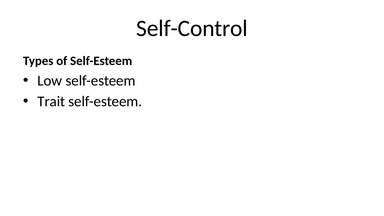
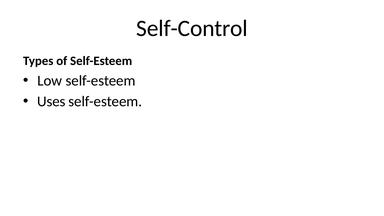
Trait: Trait -> Uses
